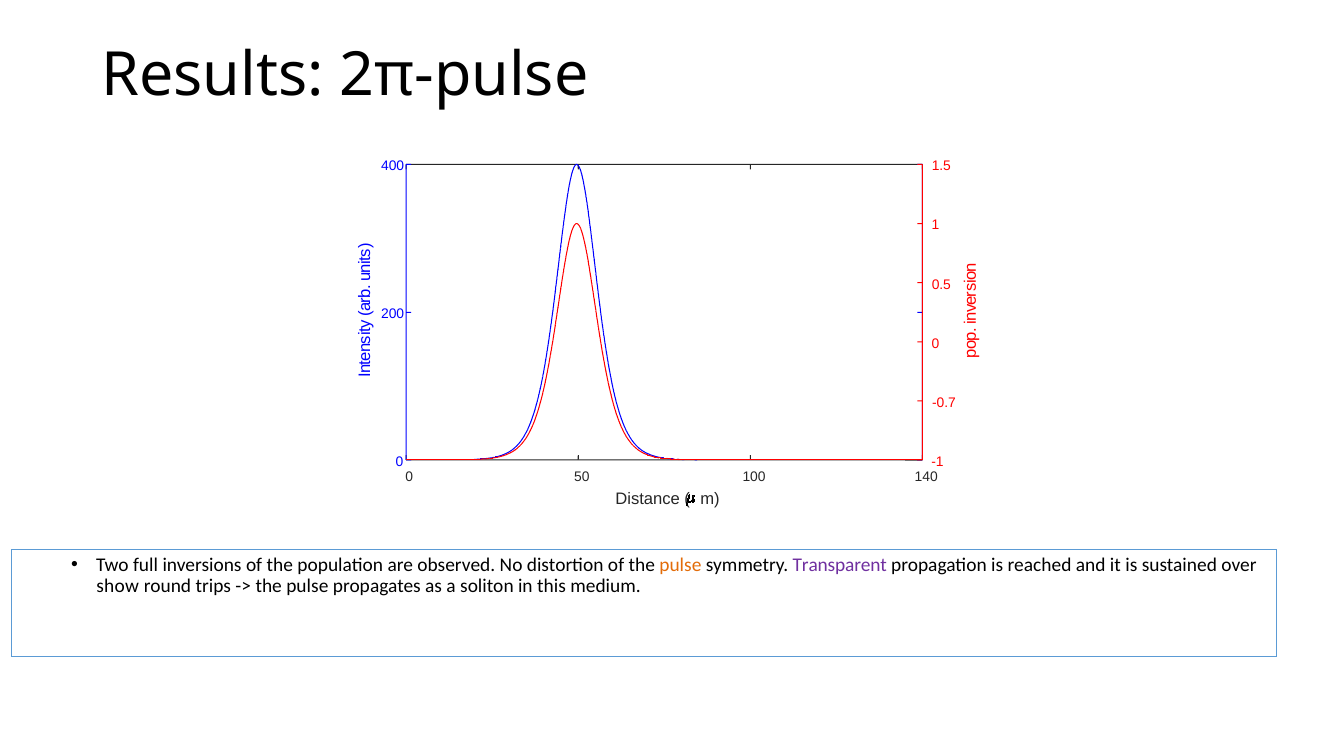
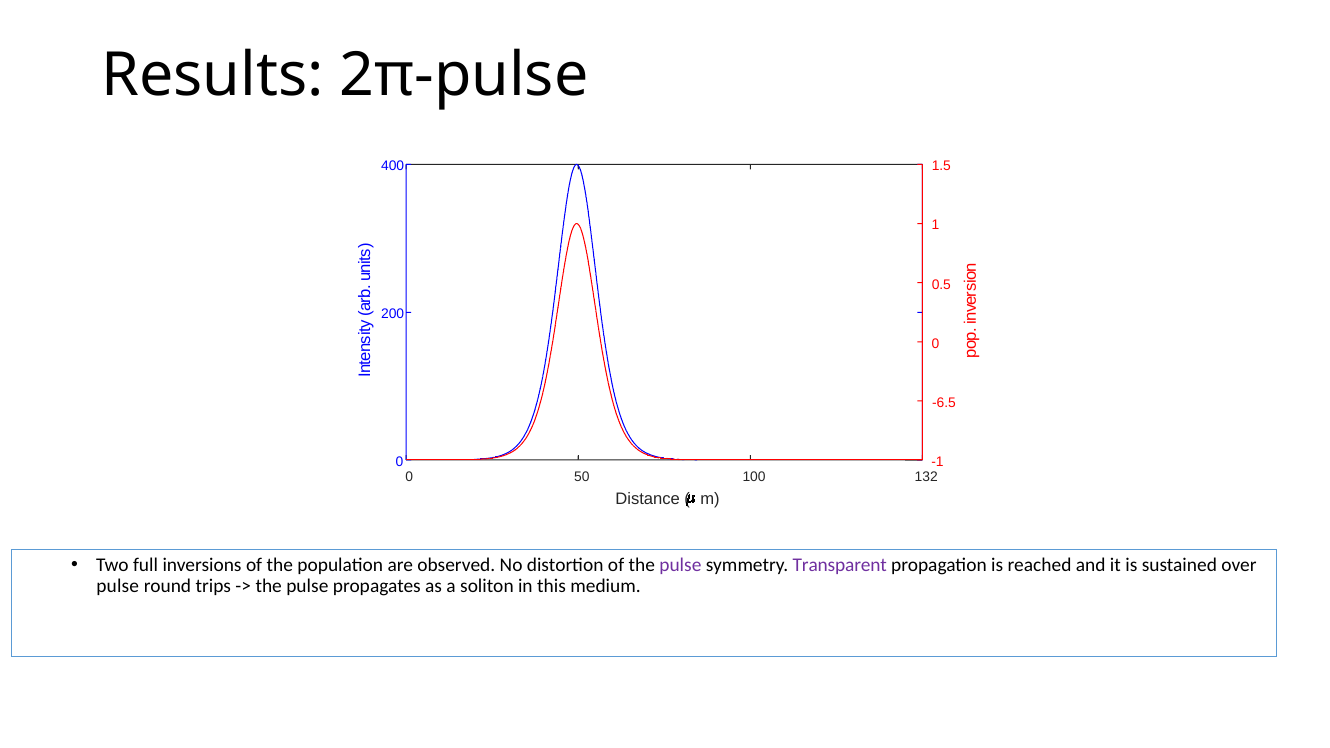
-0.7: -0.7 -> -6.5
140: 140 -> 132
pulse at (680, 565) colour: orange -> purple
show at (118, 586): show -> pulse
